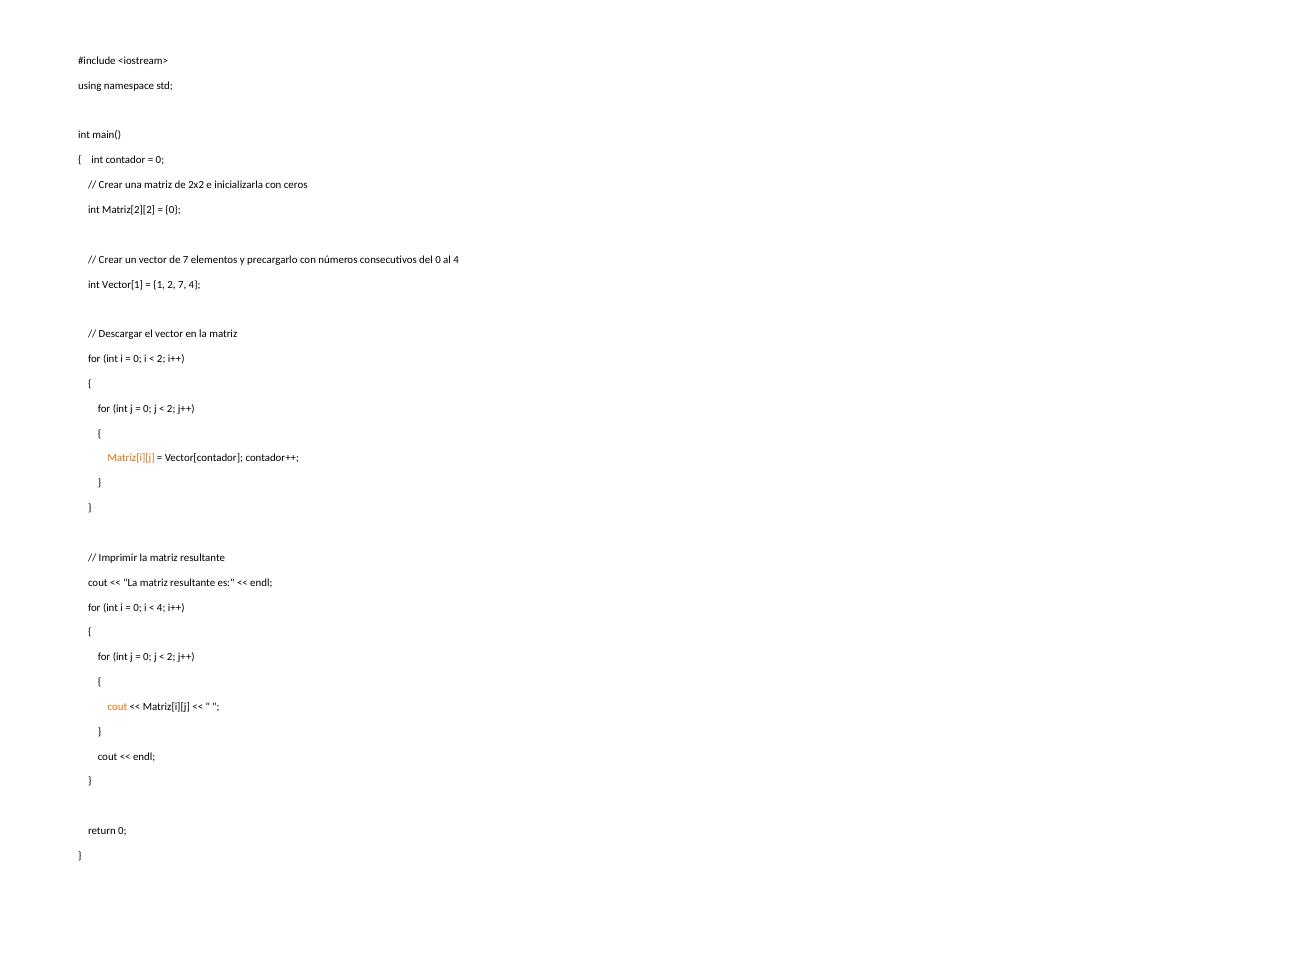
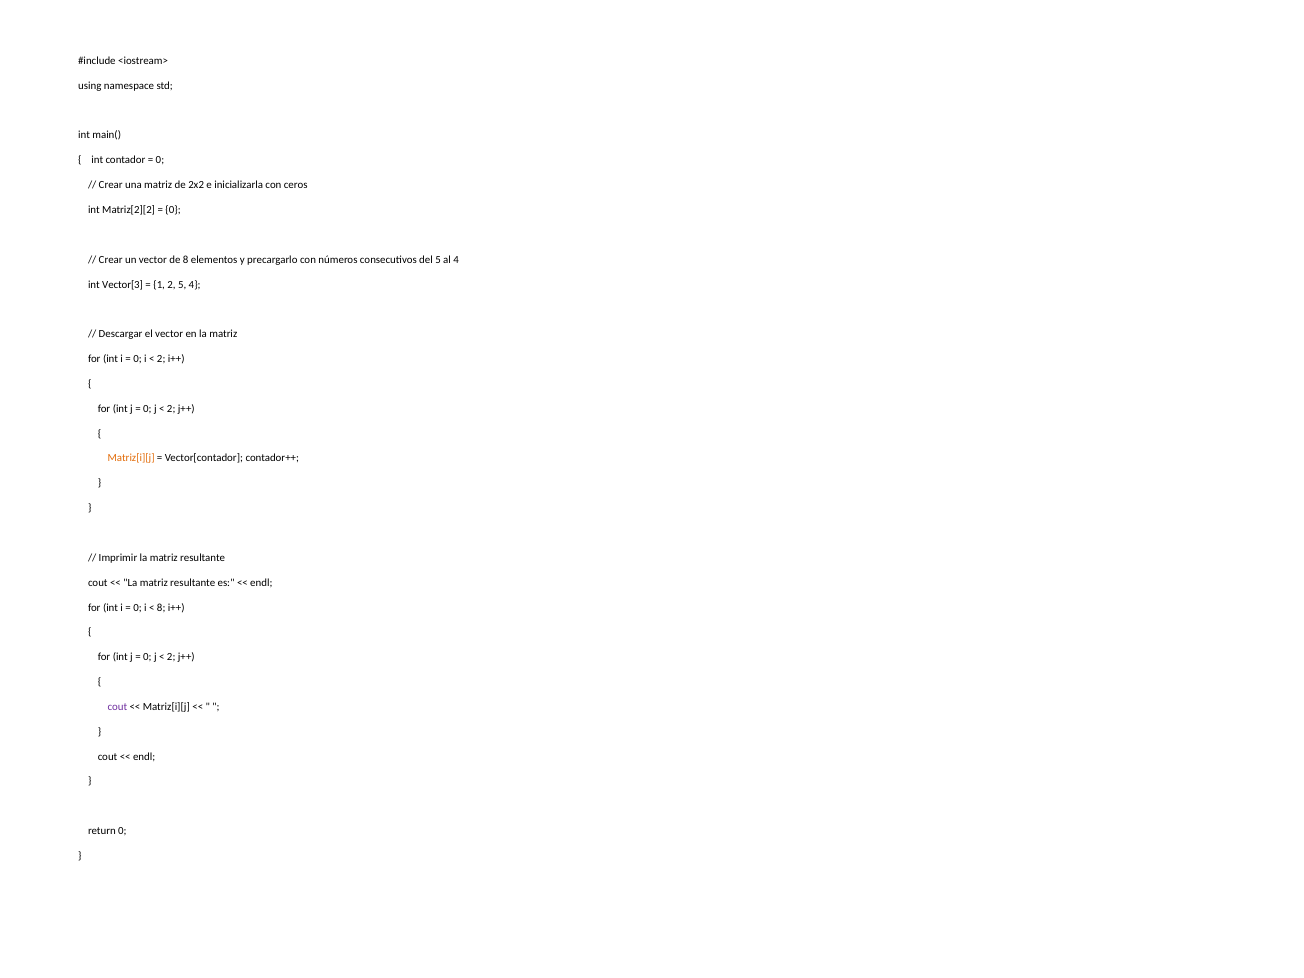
de 7: 7 -> 8
del 0: 0 -> 5
Vector[1: Vector[1 -> Vector[3
2 7: 7 -> 5
4 at (161, 607): 4 -> 8
cout at (117, 707) colour: orange -> purple
